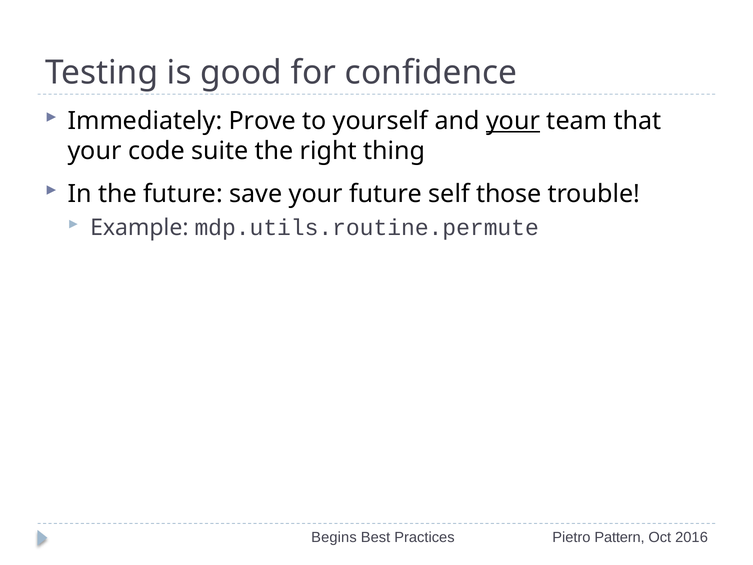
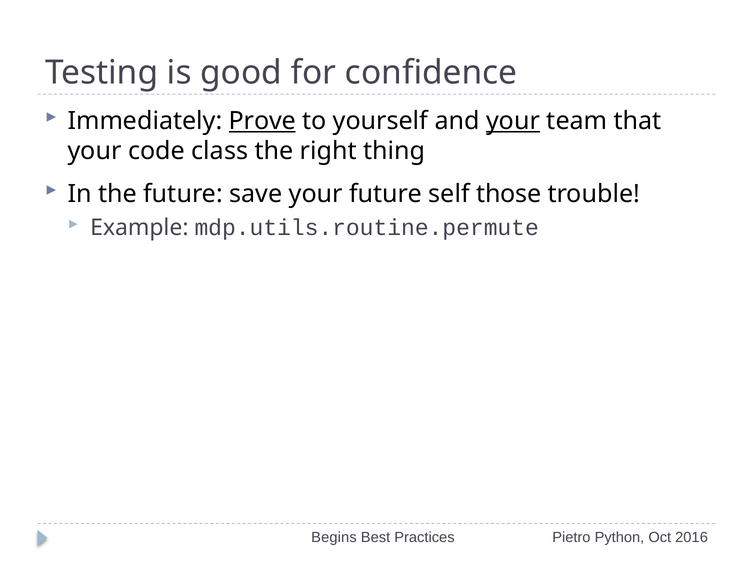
Prove underline: none -> present
suite: suite -> class
Pattern: Pattern -> Python
